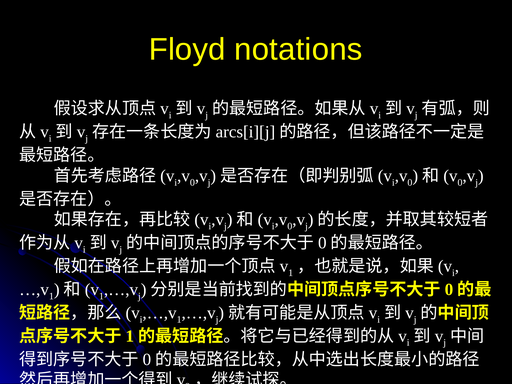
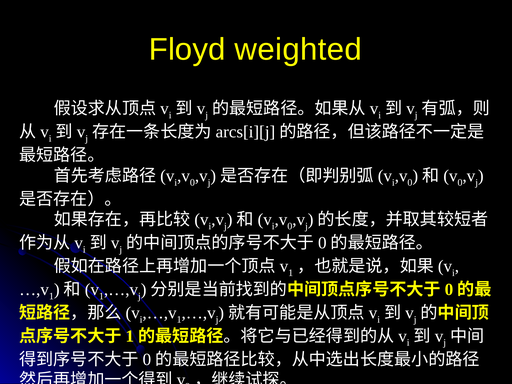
notations: notations -> weighted
